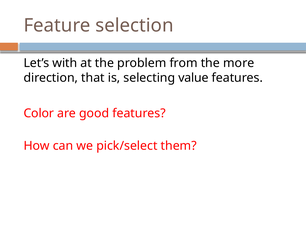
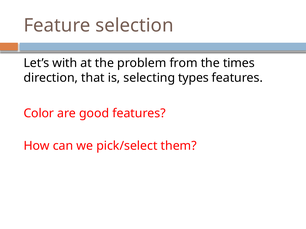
more: more -> times
value: value -> types
